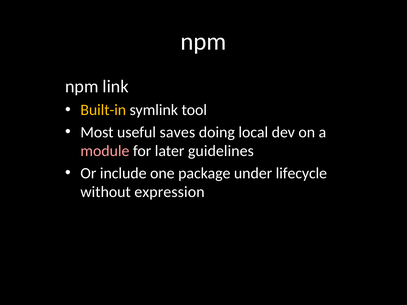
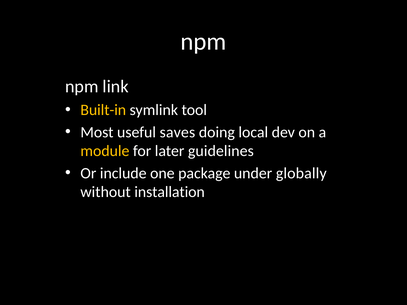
module colour: pink -> yellow
lifecycle: lifecycle -> globally
expression: expression -> installation
